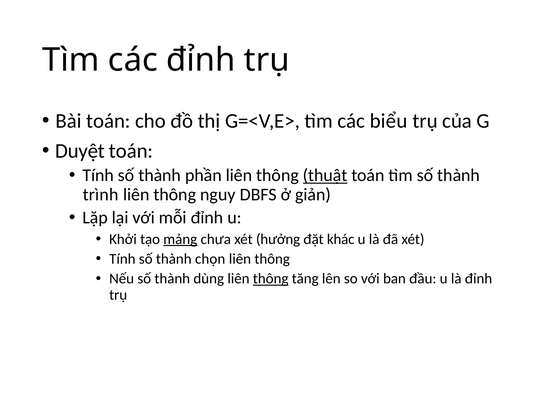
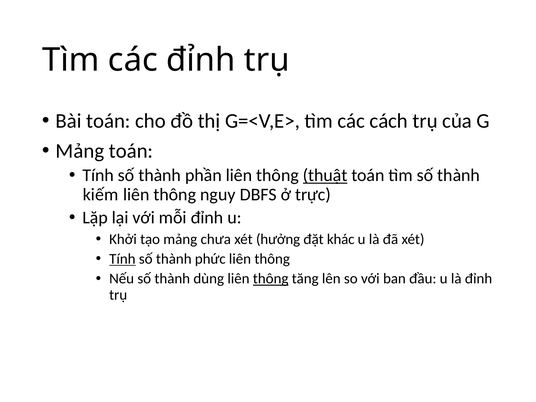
biểu: biểu -> cách
Duyệt at (80, 151): Duyệt -> Mảng
trình: trình -> kiếm
giản: giản -> trực
mảng at (180, 239) underline: present -> none
Tính at (122, 259) underline: none -> present
chọn: chọn -> phức
